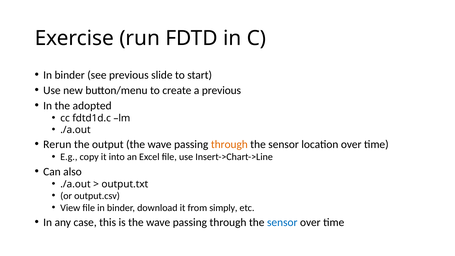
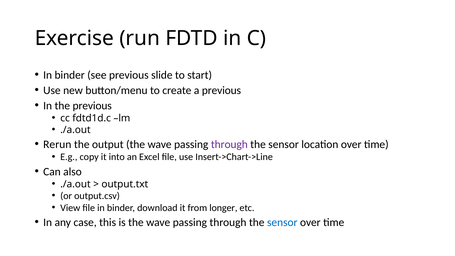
the adopted: adopted -> previous
through at (229, 144) colour: orange -> purple
simply: simply -> longer
